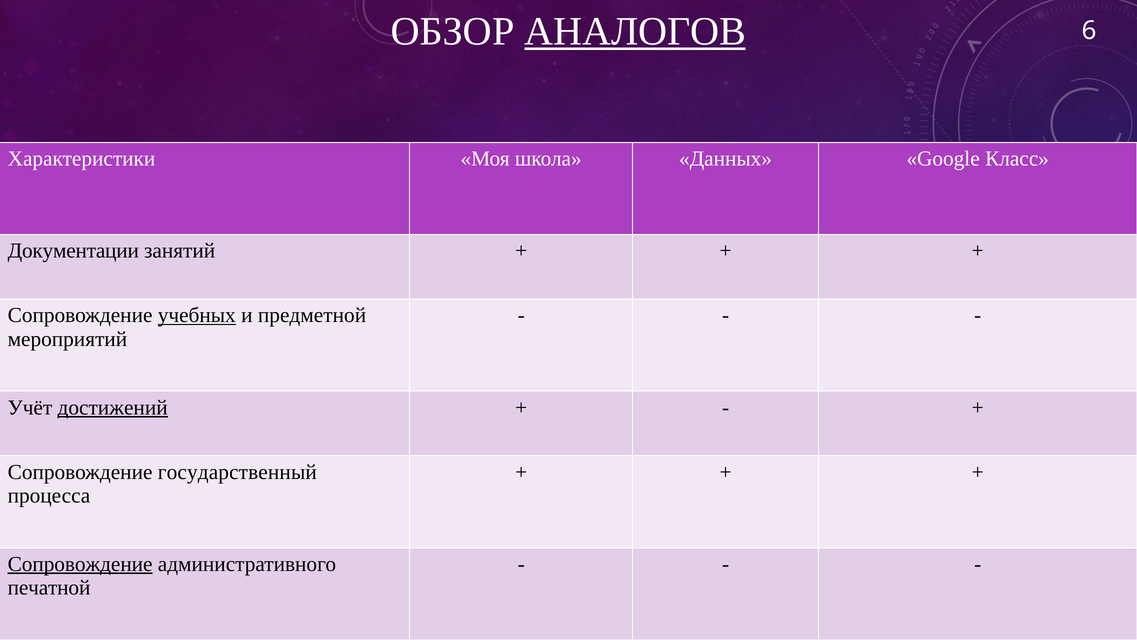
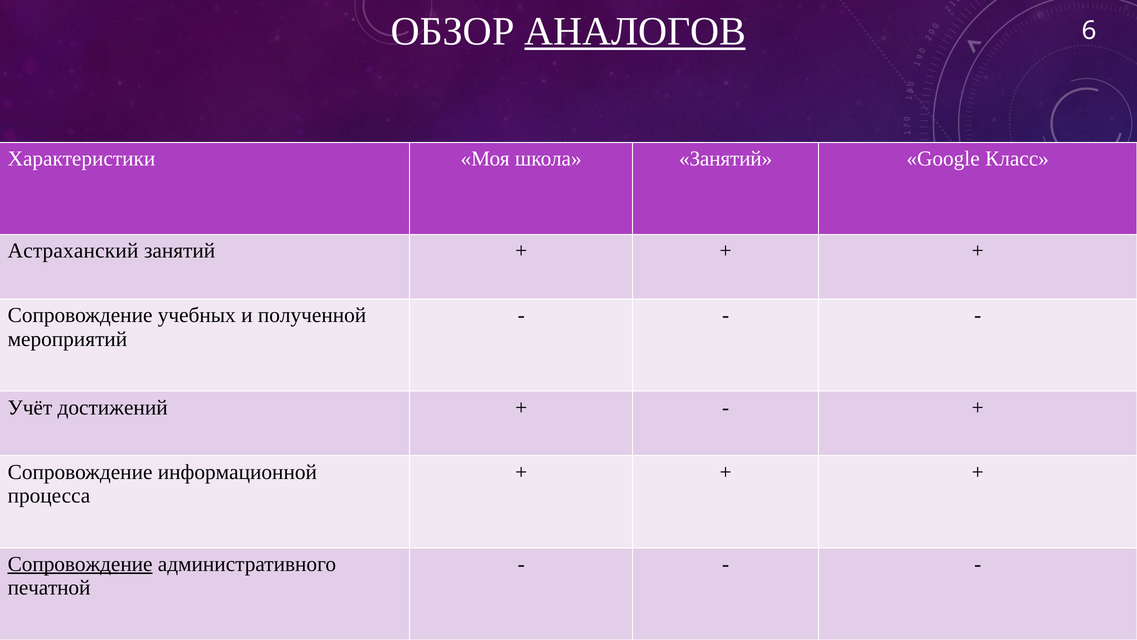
школа Данных: Данных -> Занятий
Документации: Документации -> Астраханский
учебных underline: present -> none
предметной: предметной -> полученной
достижений underline: present -> none
государственный: государственный -> информационной
